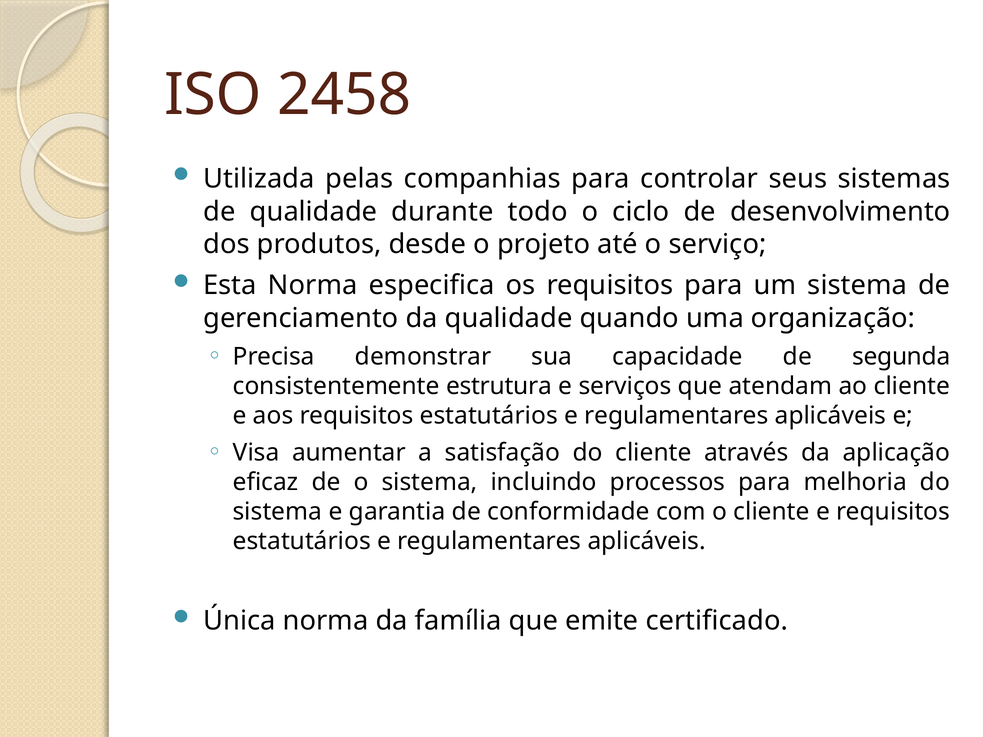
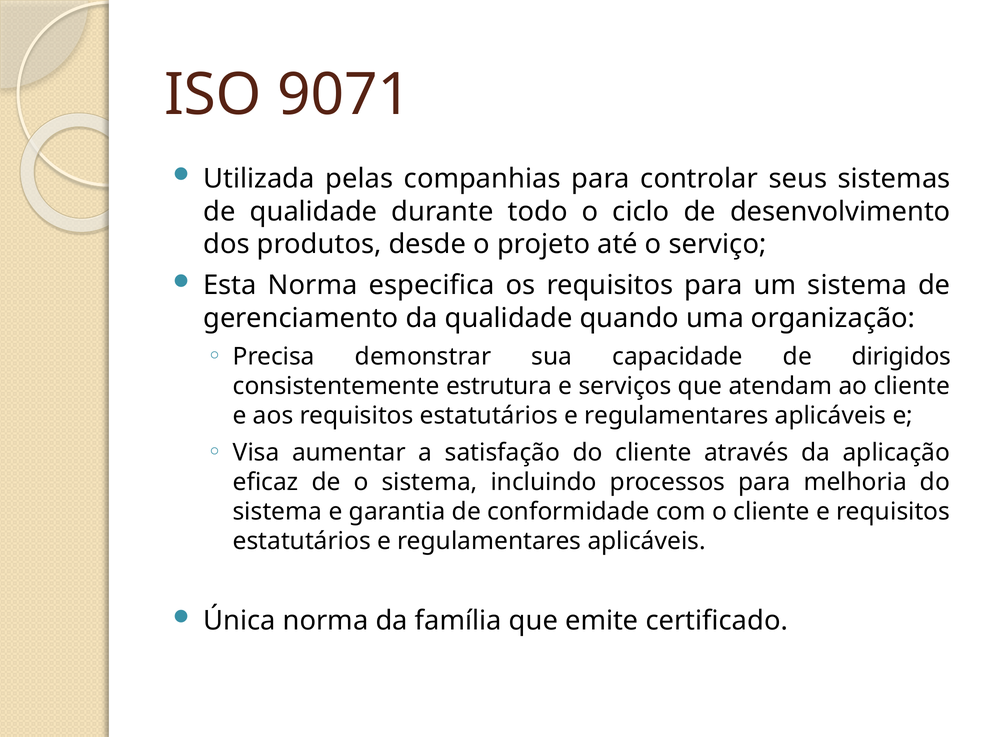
2458: 2458 -> 9071
segunda: segunda -> dirigidos
